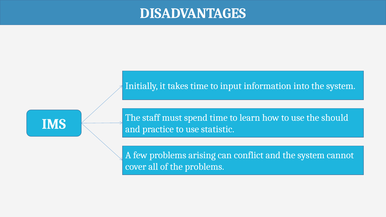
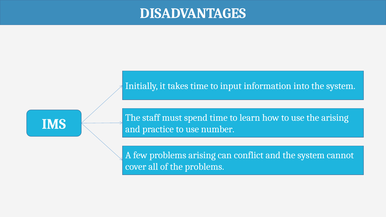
the should: should -> arising
statistic: statistic -> number
